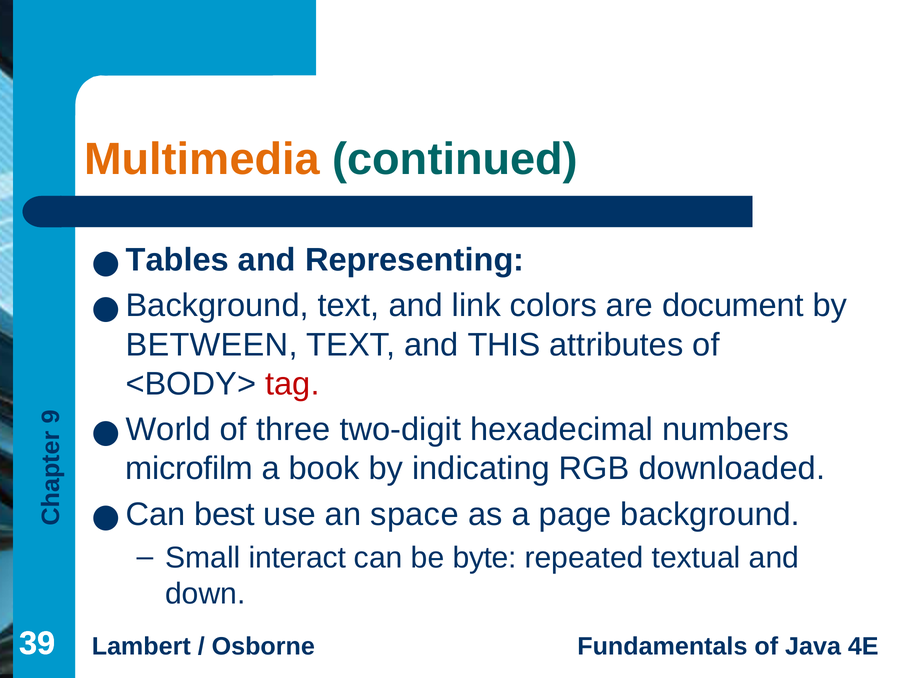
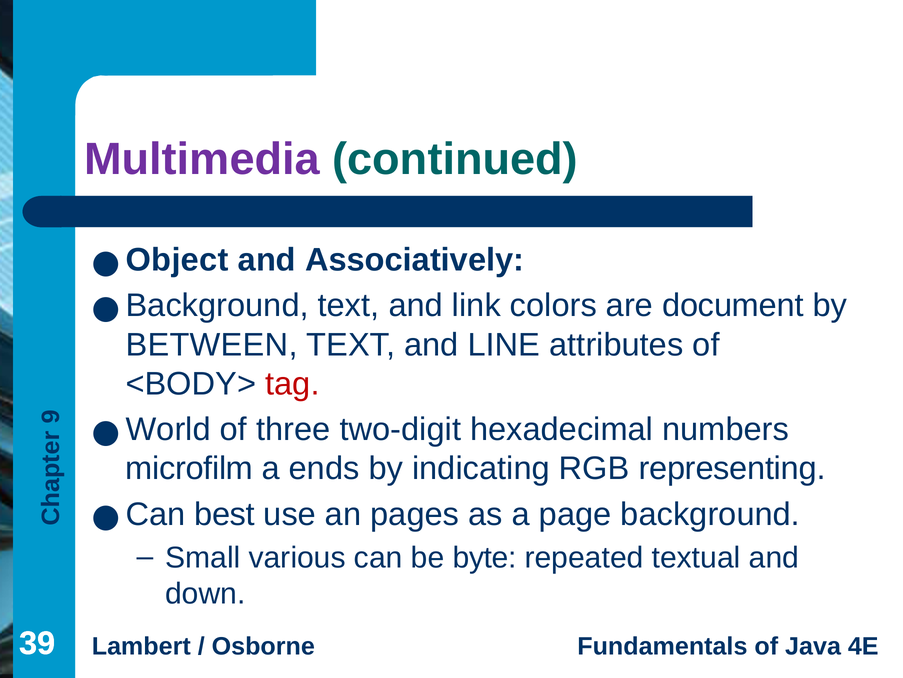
Multimedia colour: orange -> purple
Tables: Tables -> Object
Representing: Representing -> Associatively
THIS: THIS -> LINE
book: book -> ends
downloaded: downloaded -> representing
space: space -> pages
interact: interact -> various
